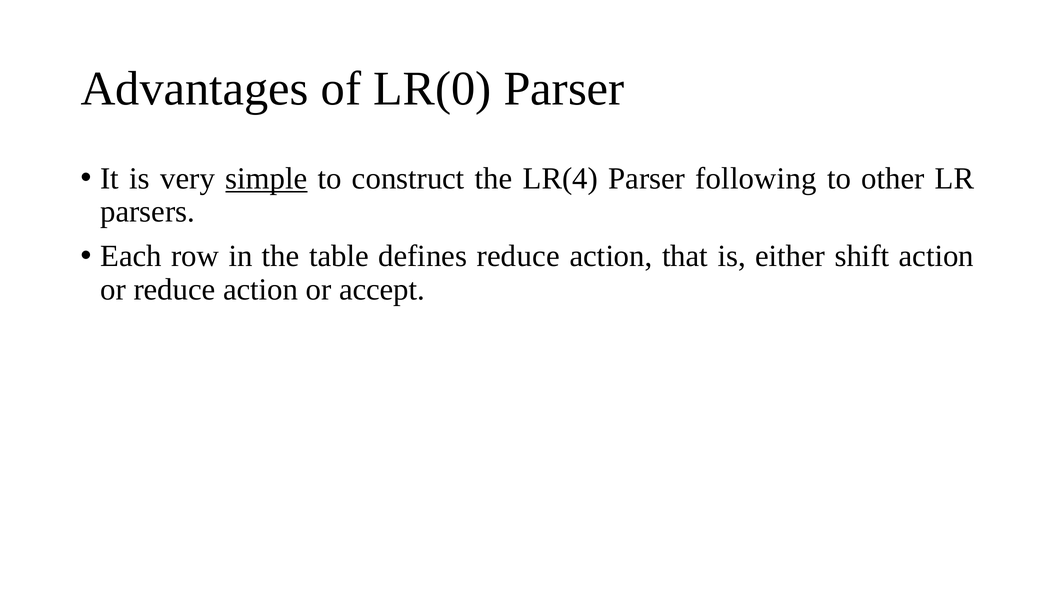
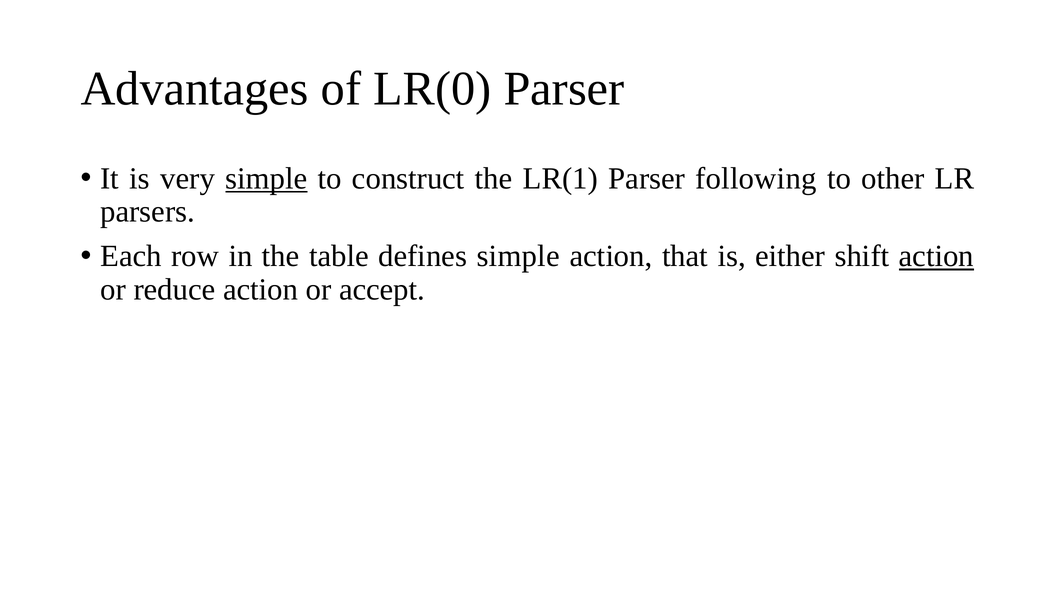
LR(4: LR(4 -> LR(1
defines reduce: reduce -> simple
action at (936, 256) underline: none -> present
